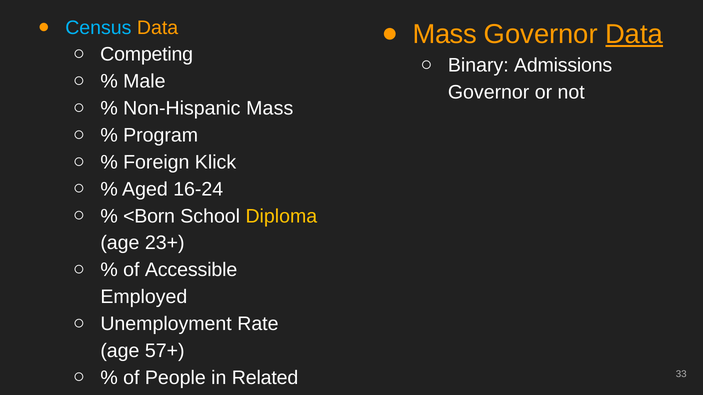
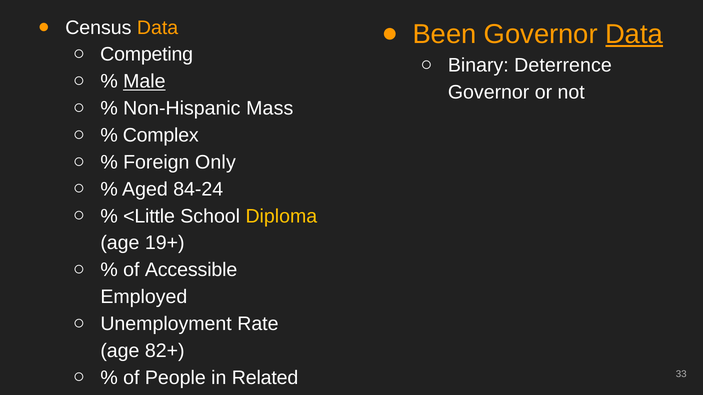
Census colour: light blue -> white
Mass at (445, 34): Mass -> Been
Admissions: Admissions -> Deterrence
Male underline: none -> present
Program: Program -> Complex
Klick: Klick -> Only
16-24: 16-24 -> 84-24
<Born: <Born -> <Little
23+: 23+ -> 19+
57+: 57+ -> 82+
